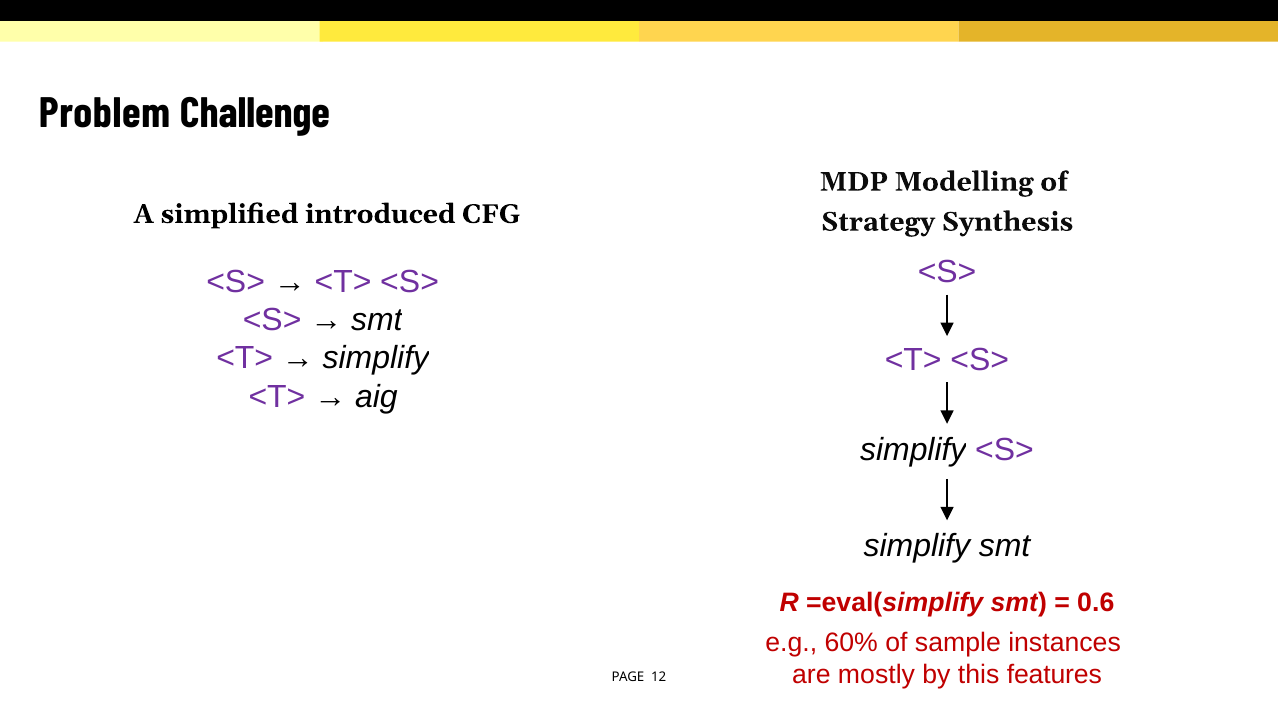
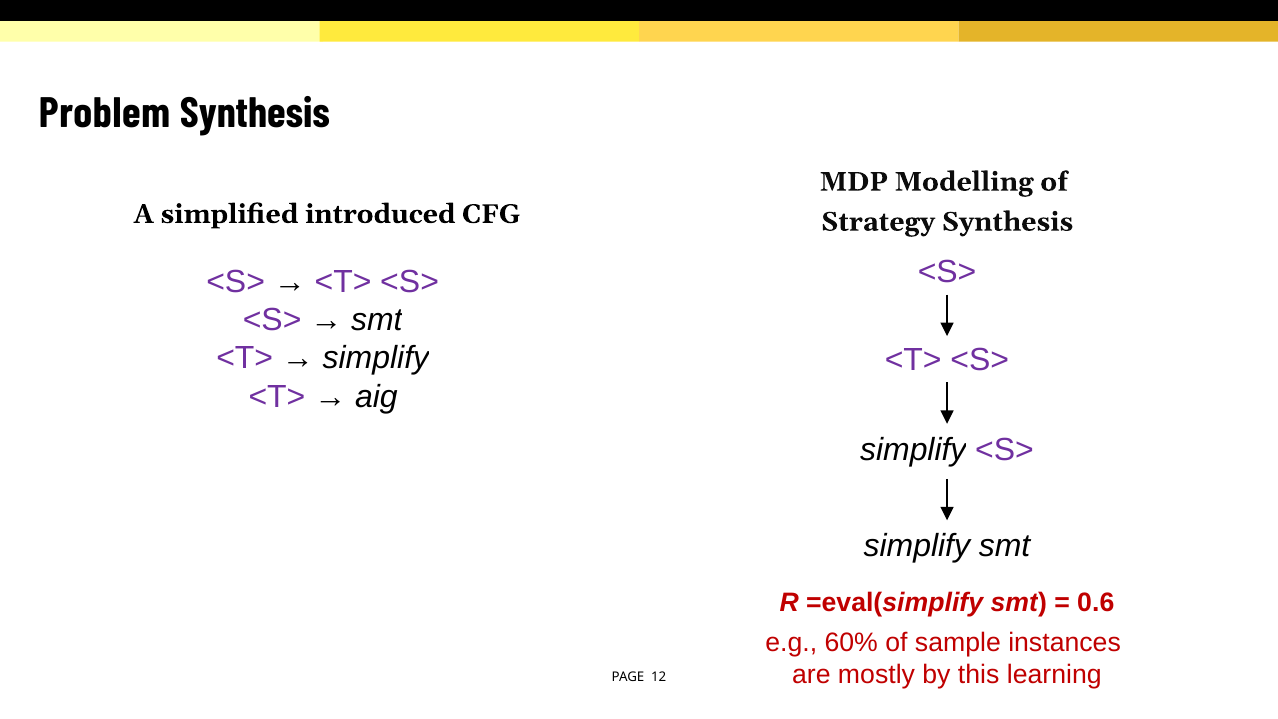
Problem Challenge: Challenge -> Synthesis
features: features -> learning
